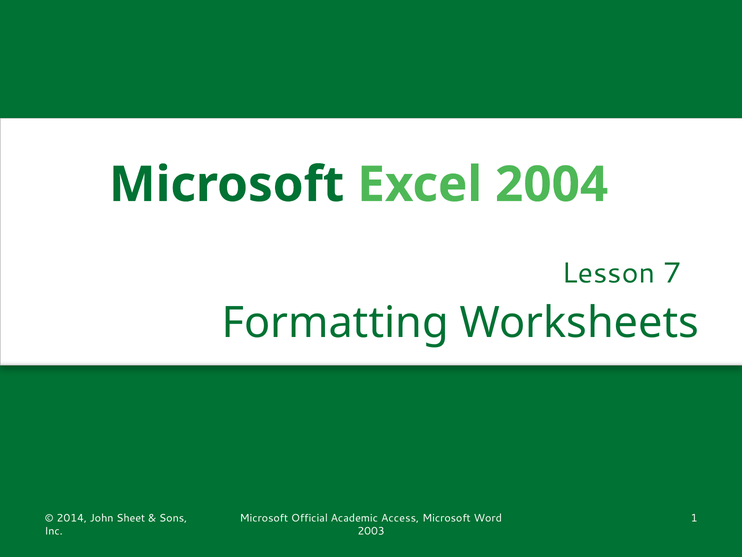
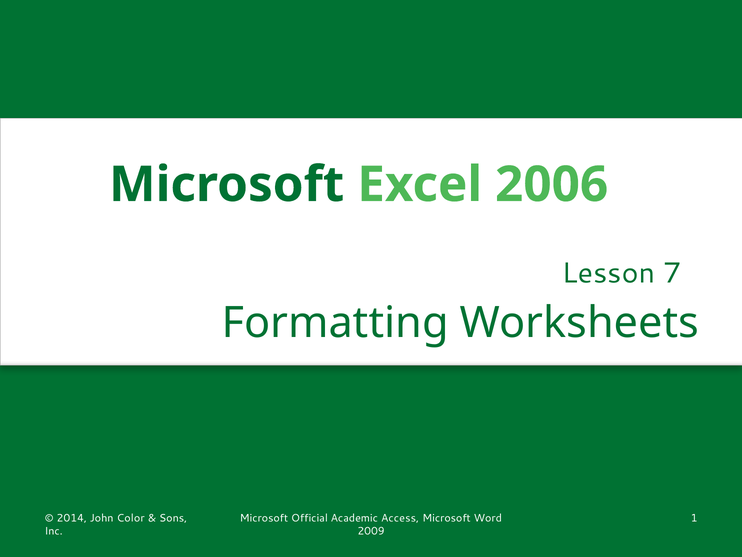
2004: 2004 -> 2006
Sheet: Sheet -> Color
2003: 2003 -> 2009
